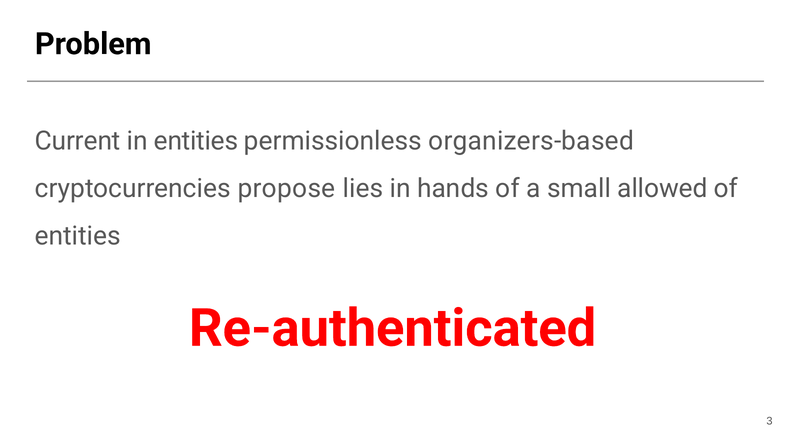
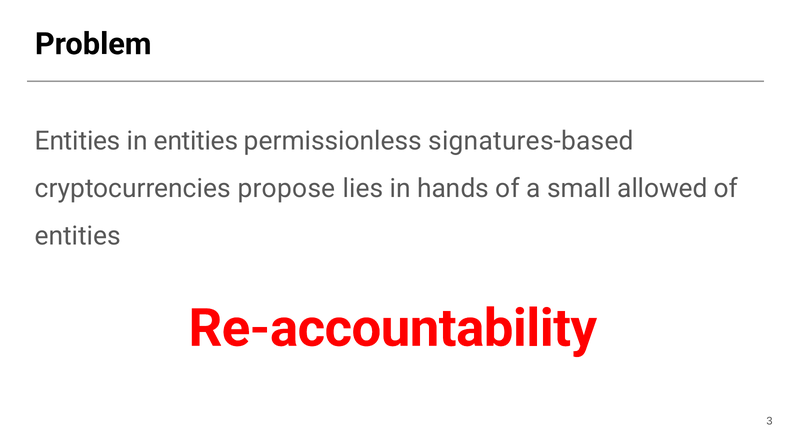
Current at (78, 141): Current -> Entities
organizers-based: organizers-based -> signatures-based
Re-authenticated: Re-authenticated -> Re-accountability
